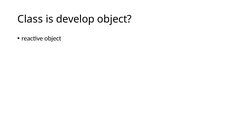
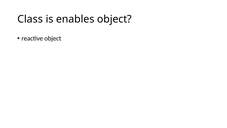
develop: develop -> enables
